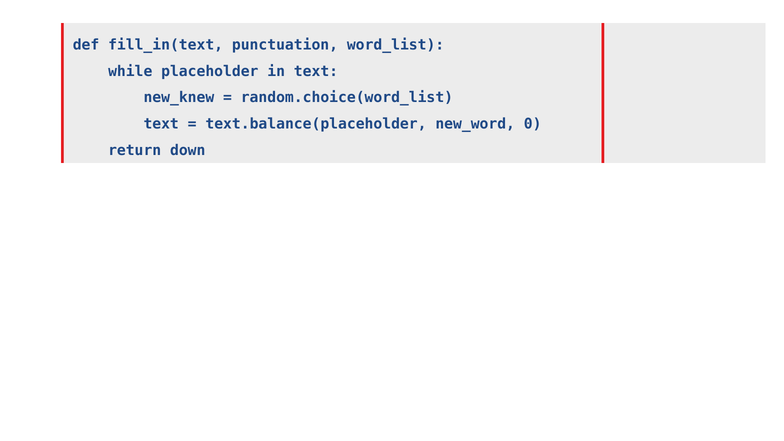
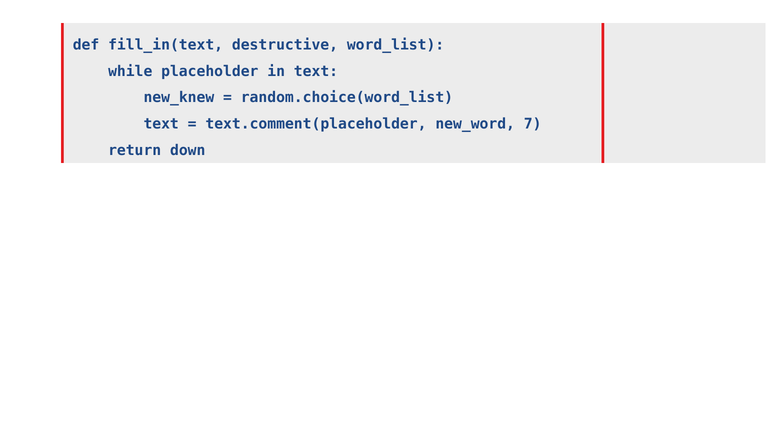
punctuation: punctuation -> destructive
text.balance(placeholder: text.balance(placeholder -> text.comment(placeholder
0: 0 -> 7
